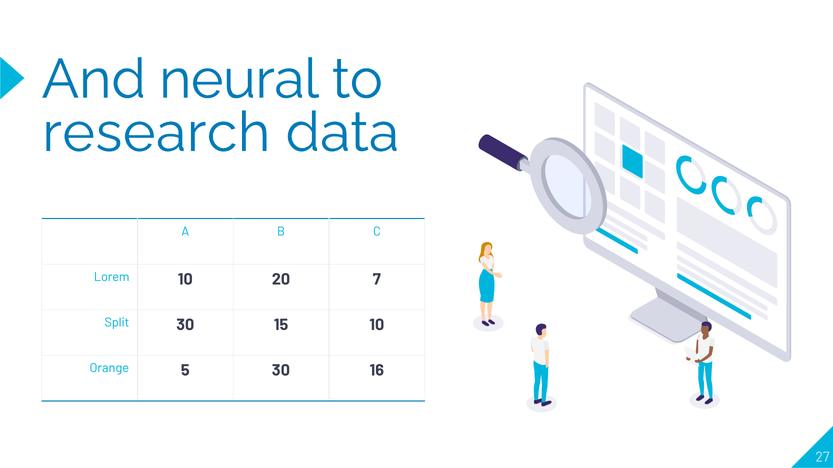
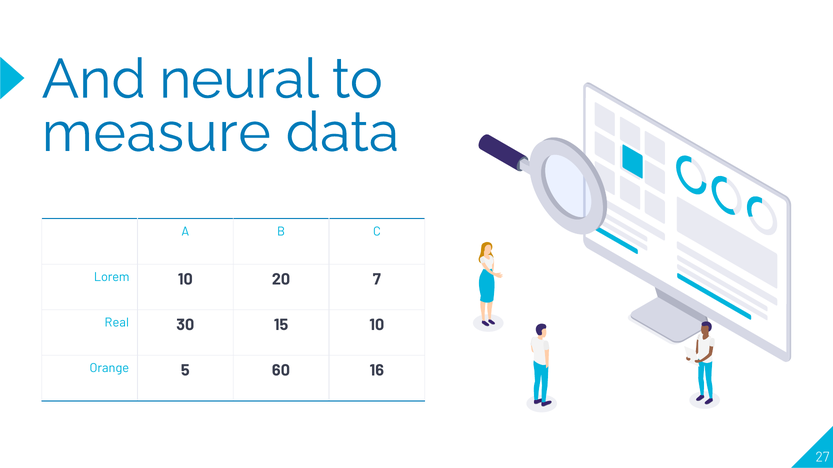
research: research -> measure
Split: Split -> Real
5 30: 30 -> 60
